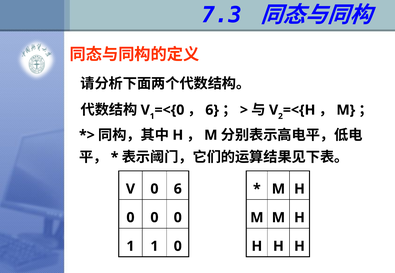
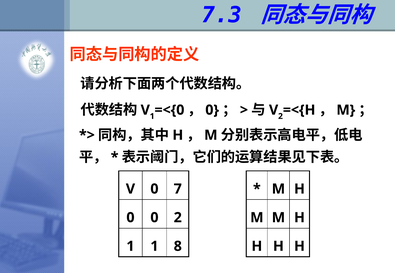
6 at (212, 110): 6 -> 0
0 6: 6 -> 7
0 0 0: 0 -> 2
1 0: 0 -> 8
